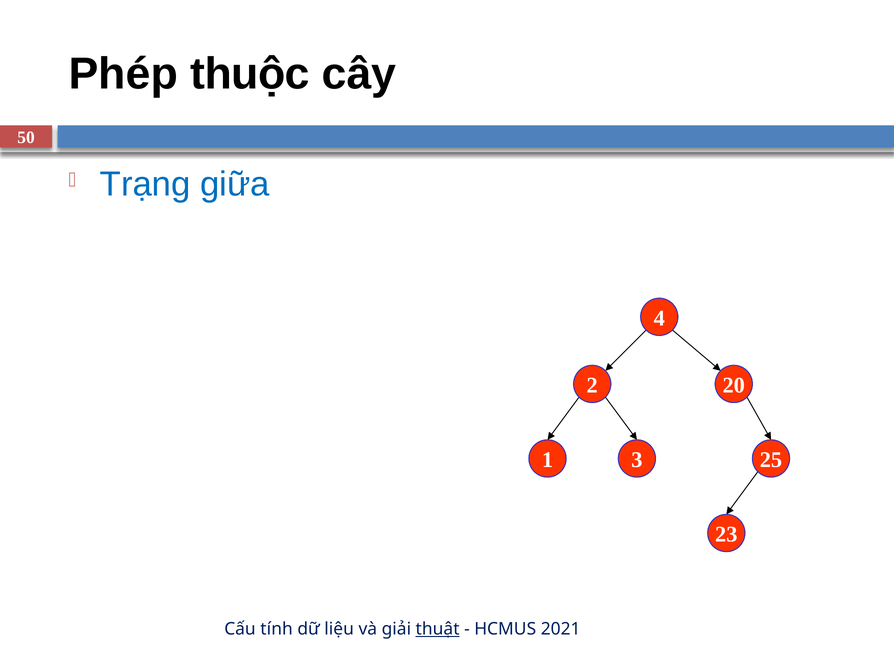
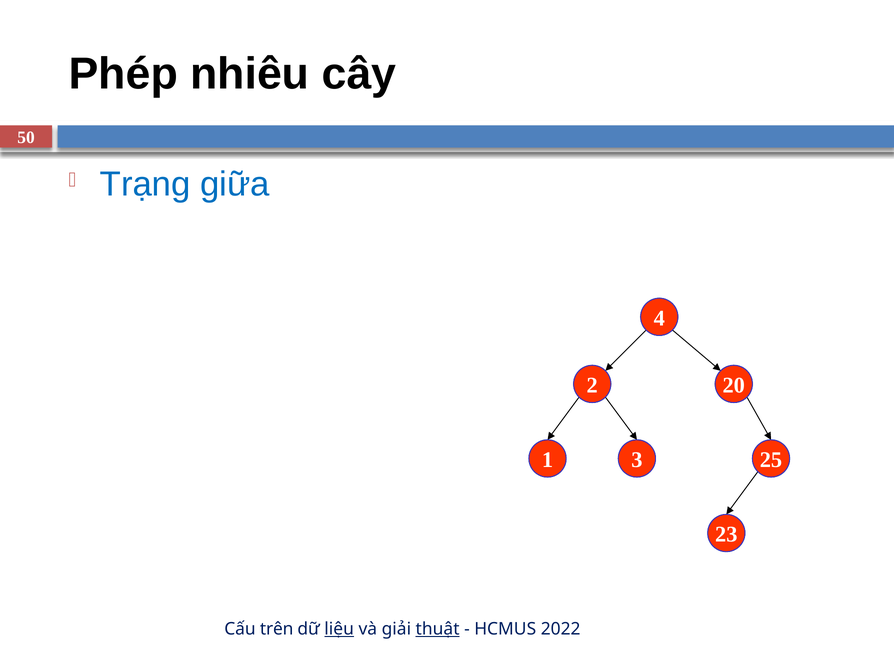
thuộc: thuộc -> nhiêu
tính: tính -> trên
liệu underline: none -> present
2021: 2021 -> 2022
